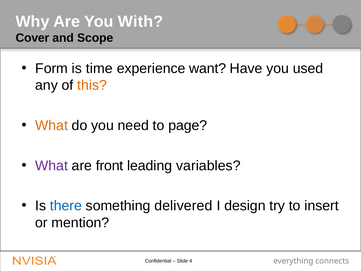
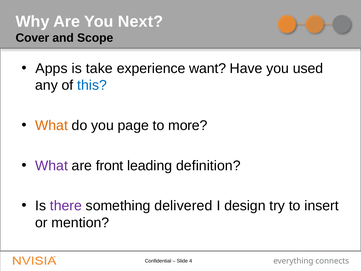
With: With -> Next
Form: Form -> Apps
time: time -> take
this colour: orange -> blue
need: need -> page
page: page -> more
variables: variables -> definition
there colour: blue -> purple
